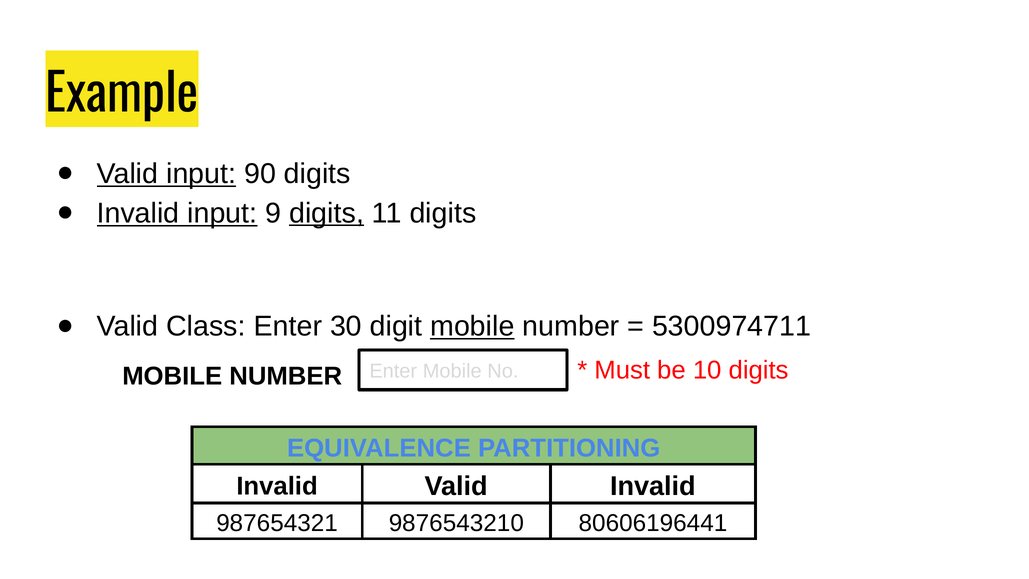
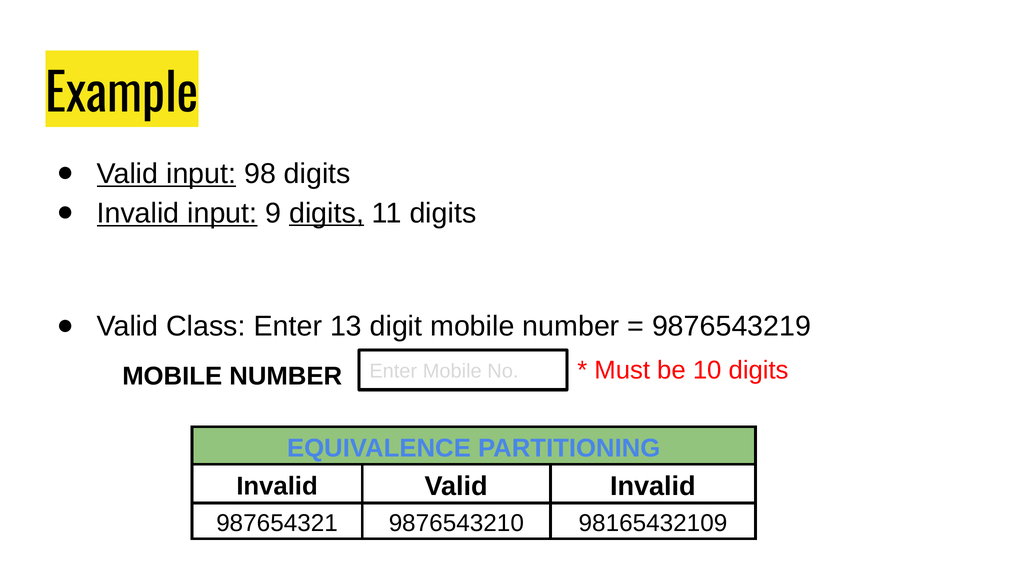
90: 90 -> 98
30: 30 -> 13
mobile at (472, 326) underline: present -> none
5300974711: 5300974711 -> 9876543219
80606196441: 80606196441 -> 98165432109
